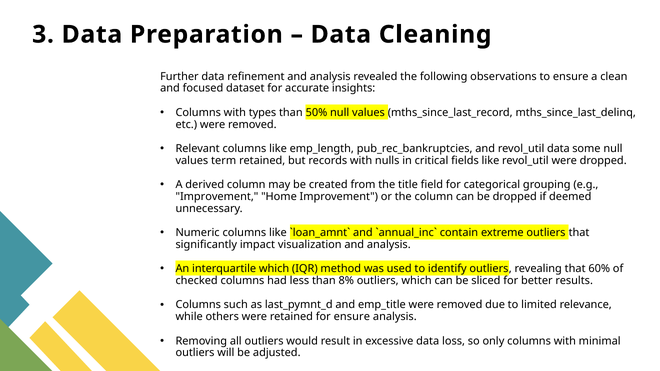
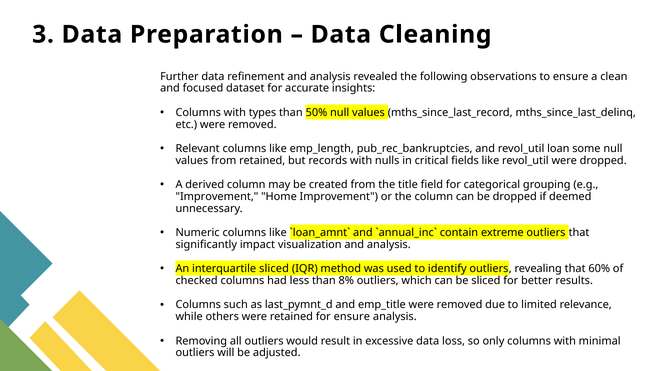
revol_util data: data -> loan
values term: term -> from
interquartile which: which -> sliced
